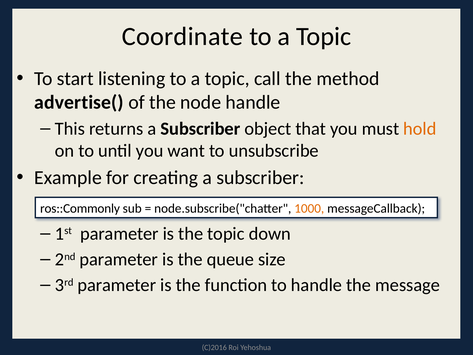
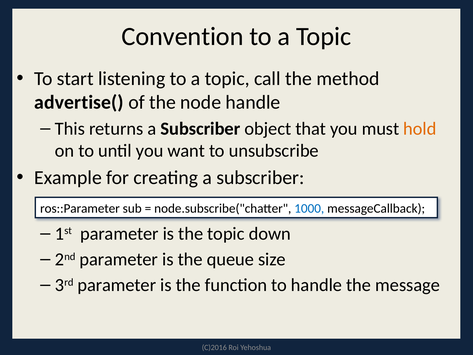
Coordinate: Coordinate -> Convention
ros::Commonly: ros::Commonly -> ros::Parameter
1000 colour: orange -> blue
